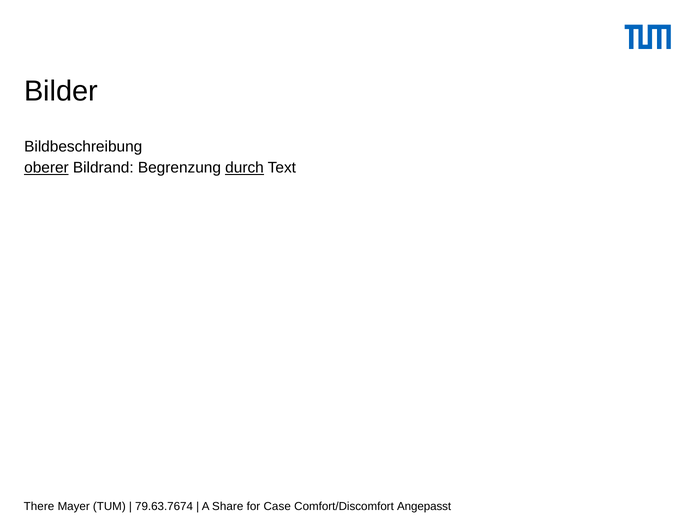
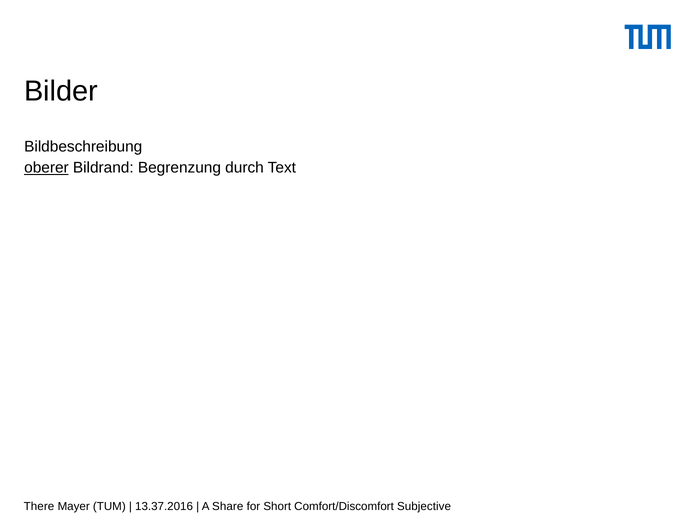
durch underline: present -> none
79.63.7674: 79.63.7674 -> 13.37.2016
Case: Case -> Short
Angepasst: Angepasst -> Subjective
